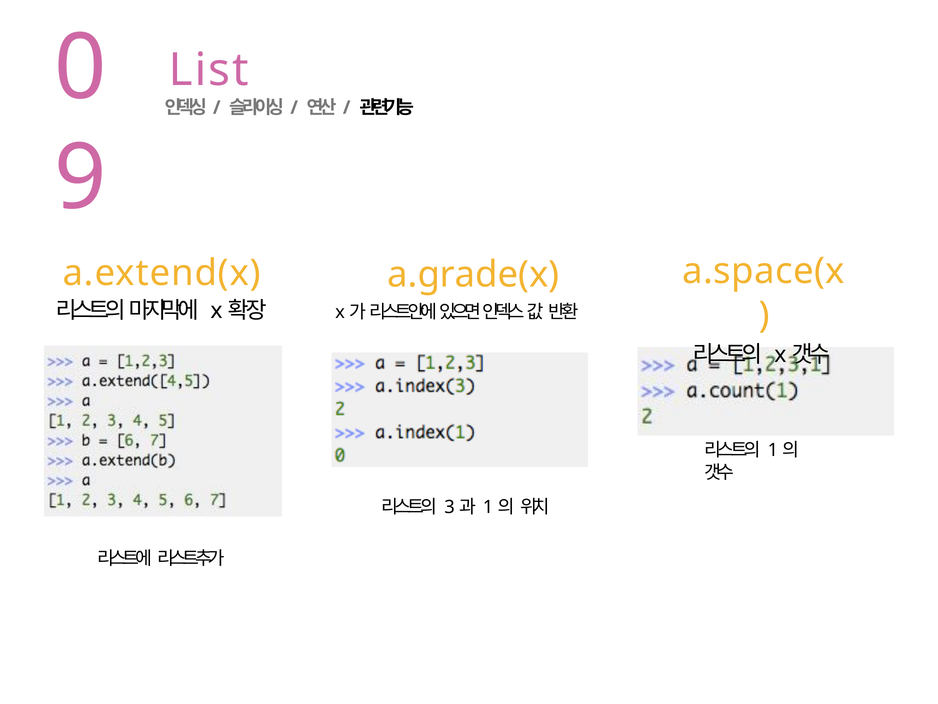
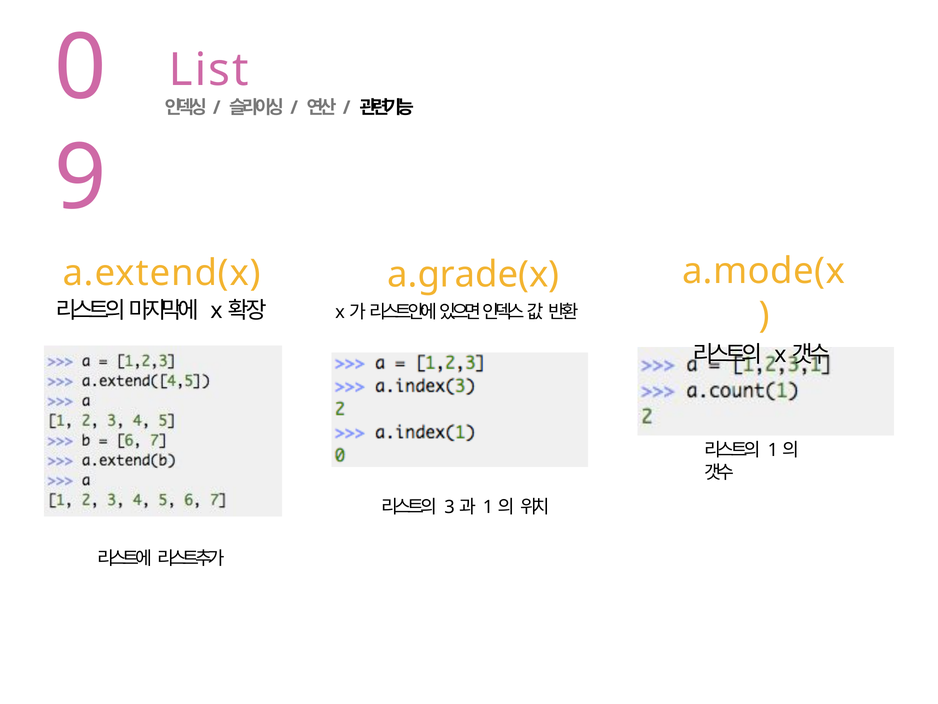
a.space(x: a.space(x -> a.mode(x
